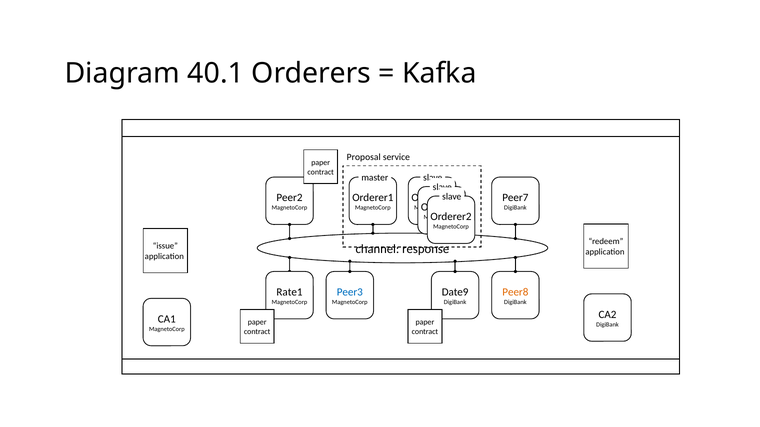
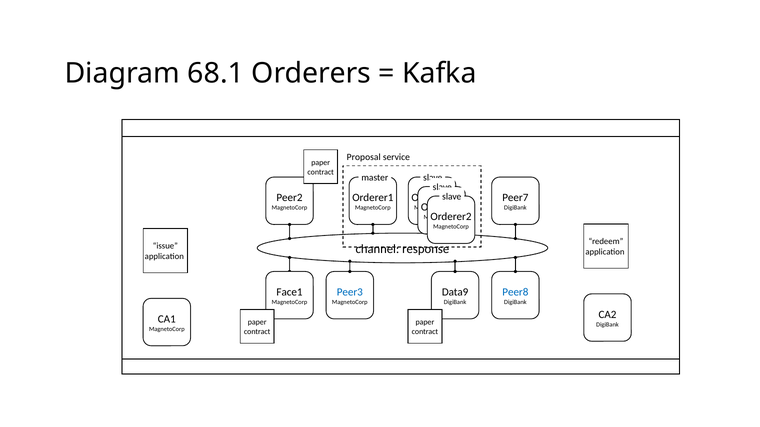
40.1: 40.1 -> 68.1
Rate1: Rate1 -> Face1
Date9: Date9 -> Data9
Peer8 colour: orange -> blue
